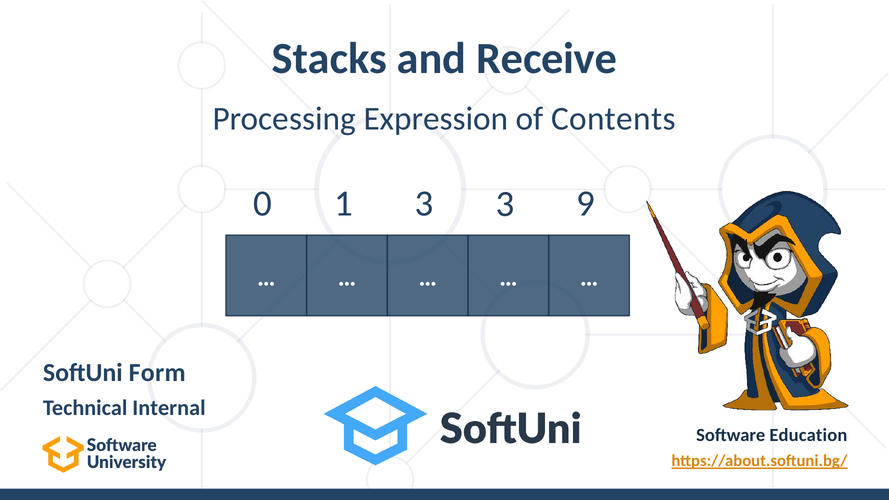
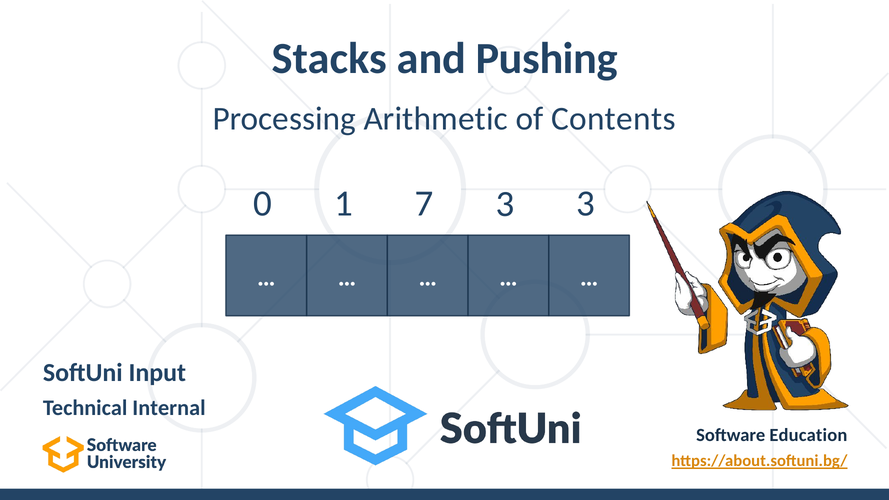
Receive: Receive -> Pushing
Expression: Expression -> Arithmetic
1 3: 3 -> 7
3 9: 9 -> 3
Form: Form -> Input
